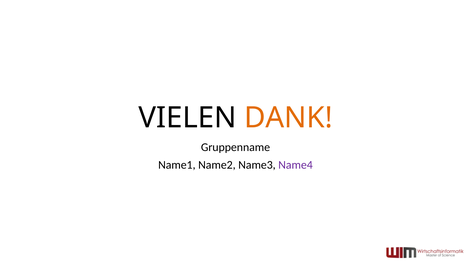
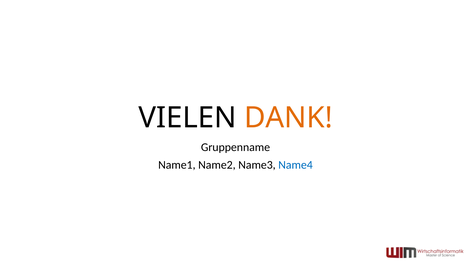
Name4 colour: purple -> blue
